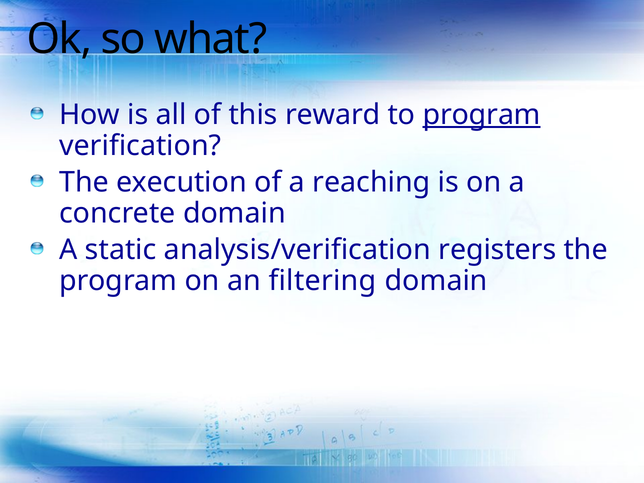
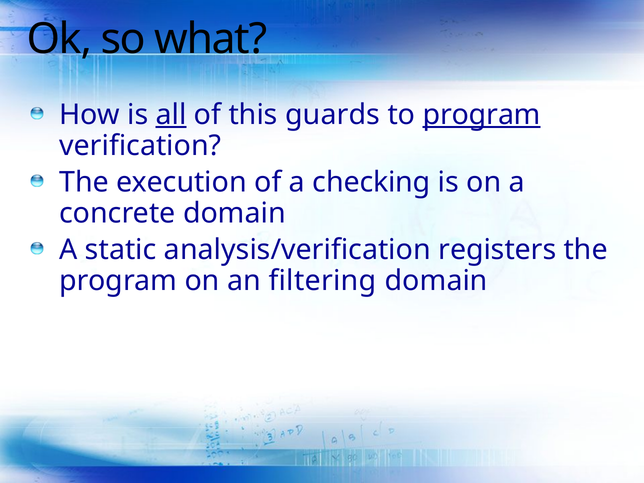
all underline: none -> present
reward: reward -> guards
reaching: reaching -> checking
